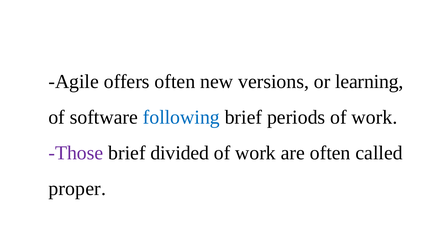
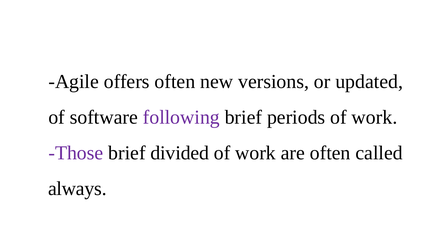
learning: learning -> updated
following colour: blue -> purple
proper: proper -> always
